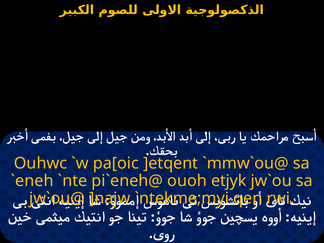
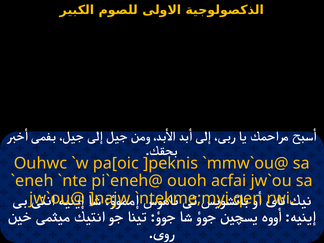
]etqent: ]etqent -> ]peknis
etjyk: etjyk -> acfai
